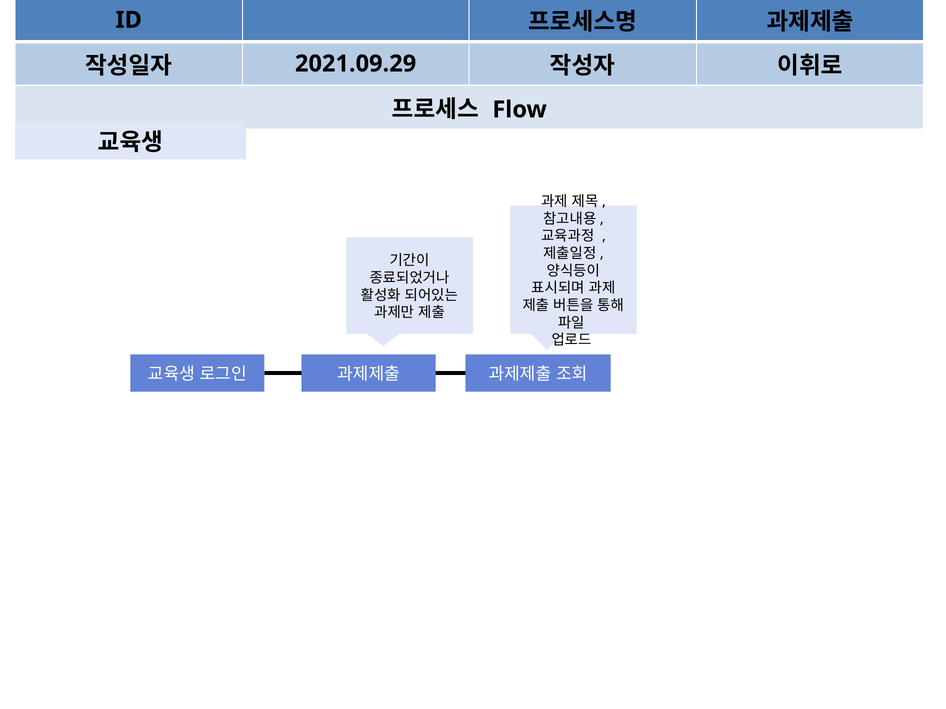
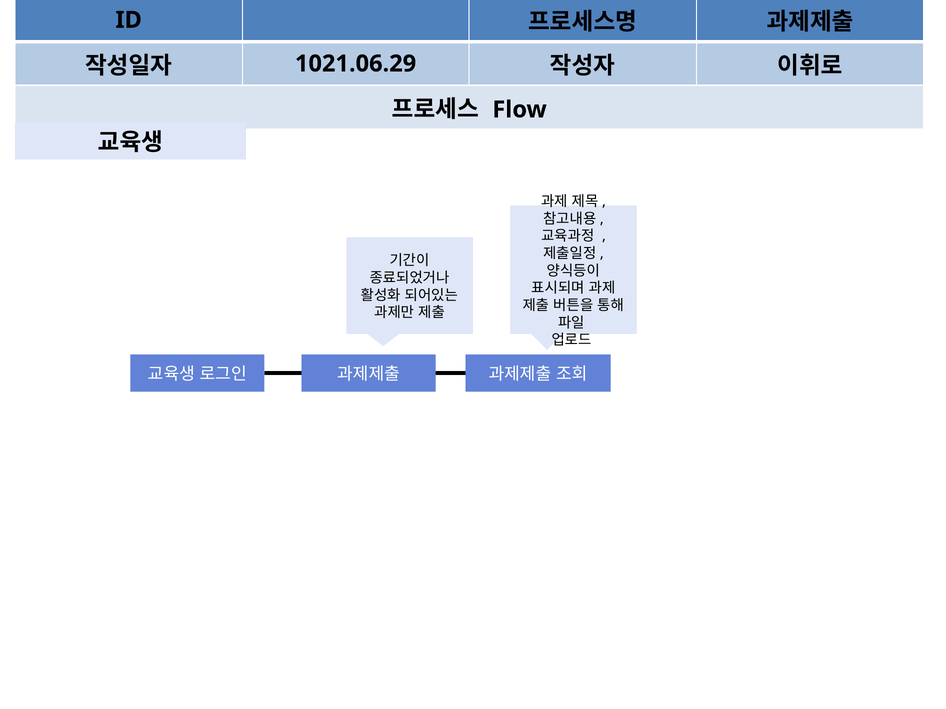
2021.09.29: 2021.09.29 -> 1021.06.29
